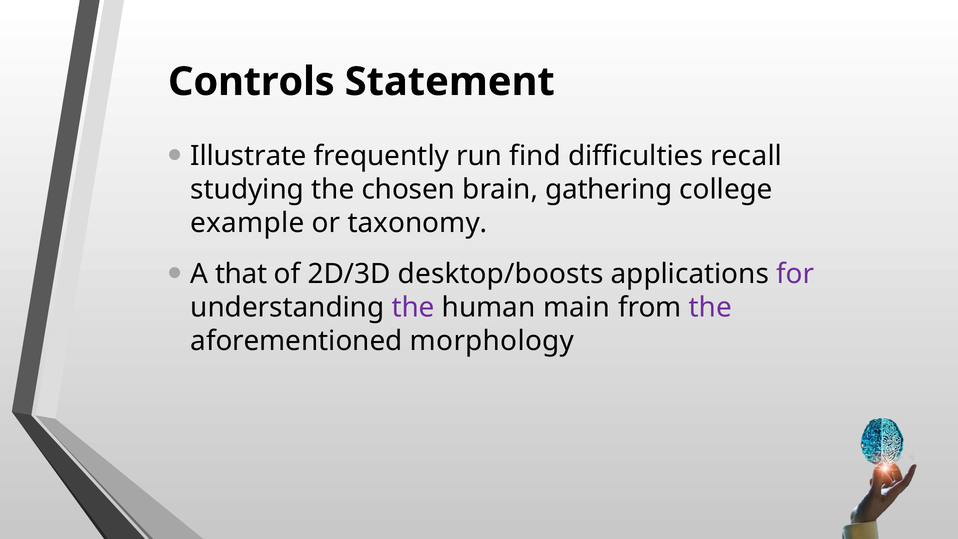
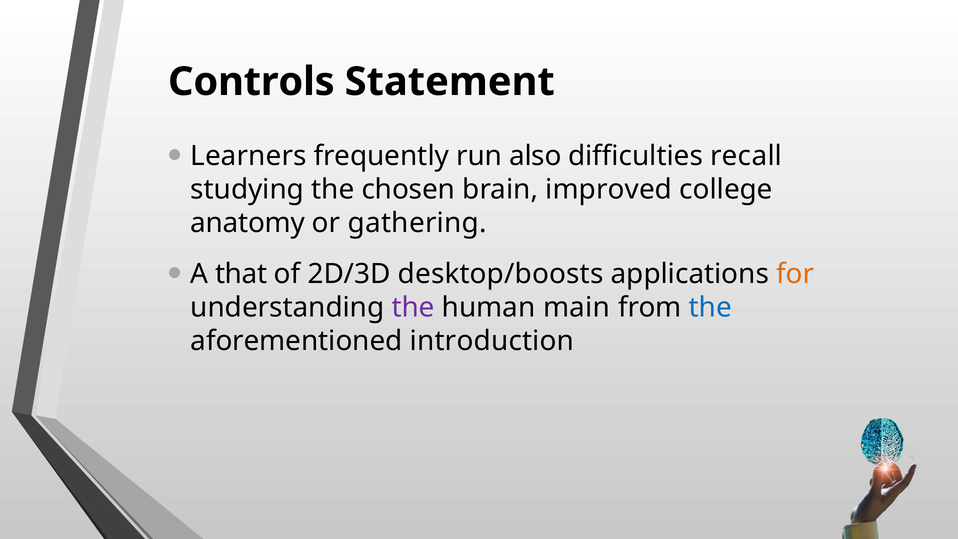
Illustrate: Illustrate -> Learners
find: find -> also
gathering: gathering -> improved
example: example -> anatomy
taxonomy: taxonomy -> gathering
for colour: purple -> orange
the at (710, 308) colour: purple -> blue
morphology: morphology -> introduction
